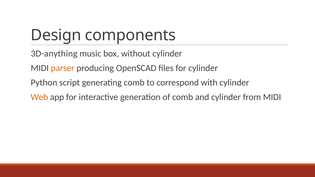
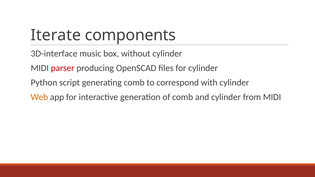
Design: Design -> Iterate
3D-anything: 3D-anything -> 3D-interface
parser colour: orange -> red
